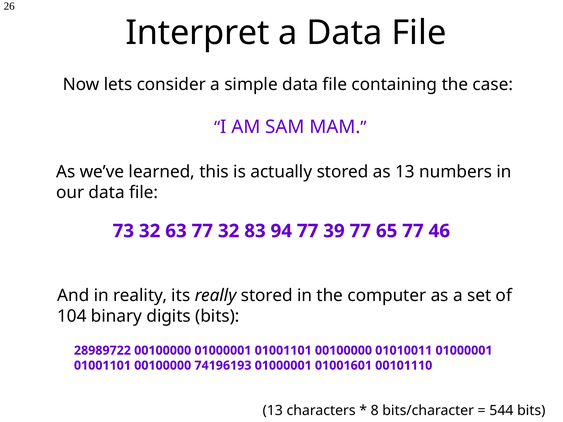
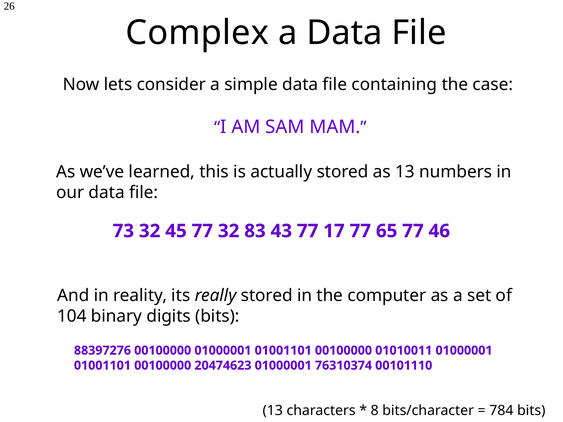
Interpret: Interpret -> Complex
63: 63 -> 45
94: 94 -> 43
39: 39 -> 17
28989722: 28989722 -> 88397276
74196193: 74196193 -> 20474623
01001601: 01001601 -> 76310374
544: 544 -> 784
